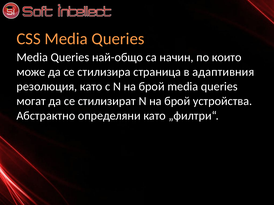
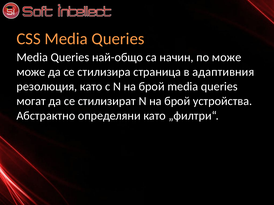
по които: които -> може
